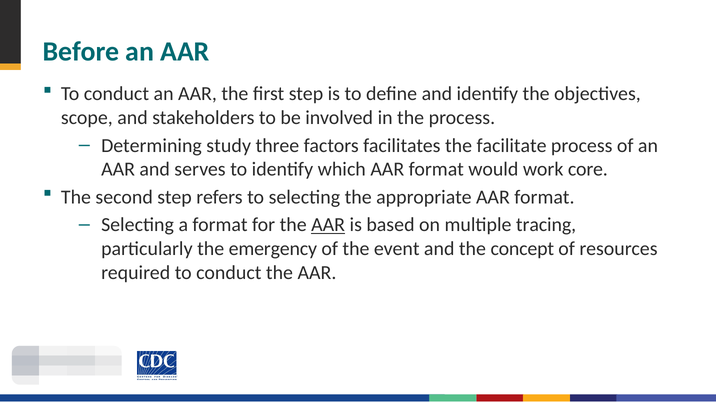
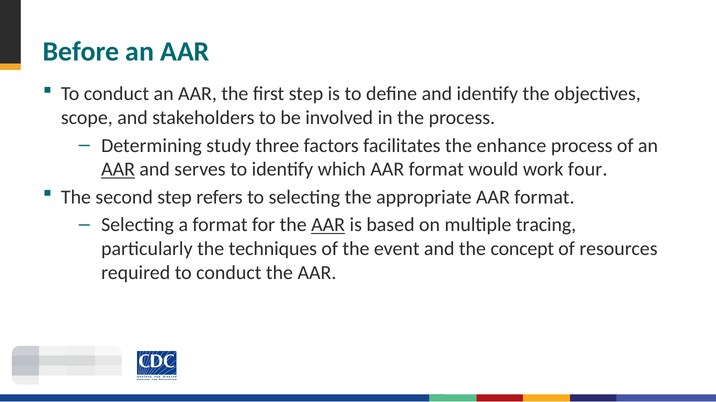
facilitate: facilitate -> enhance
AAR at (118, 170) underline: none -> present
core: core -> four
emergency: emergency -> techniques
